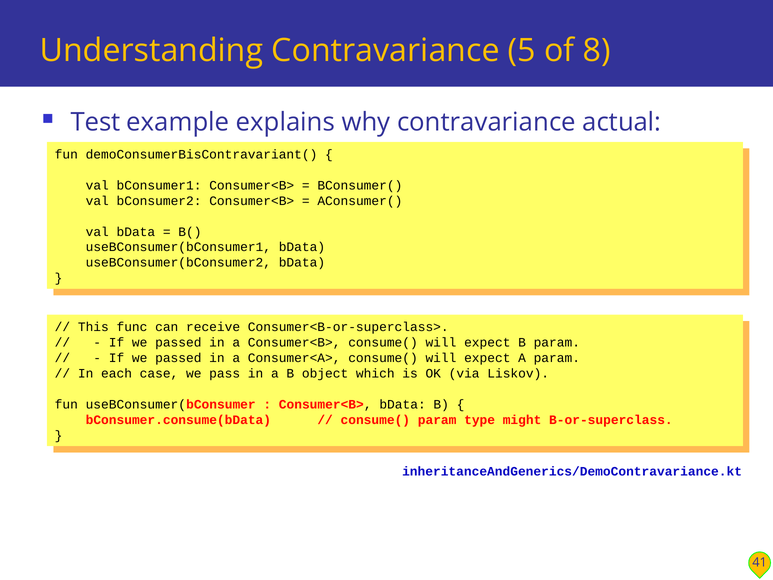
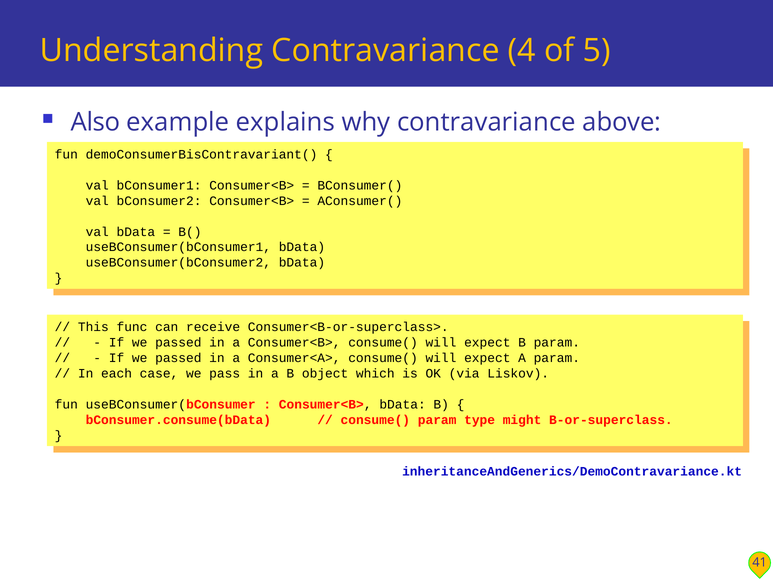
5: 5 -> 4
8: 8 -> 5
Test: Test -> Also
actual: actual -> above
